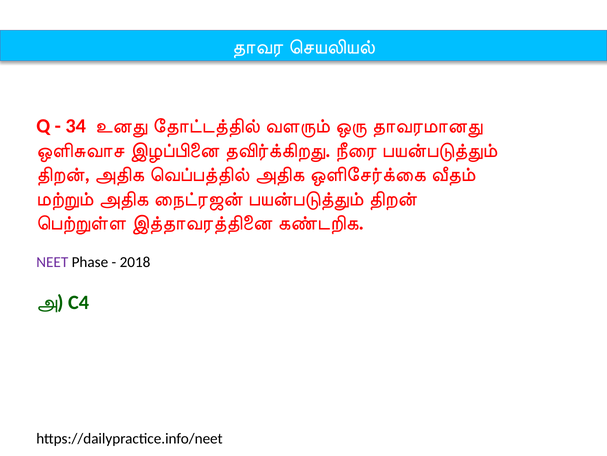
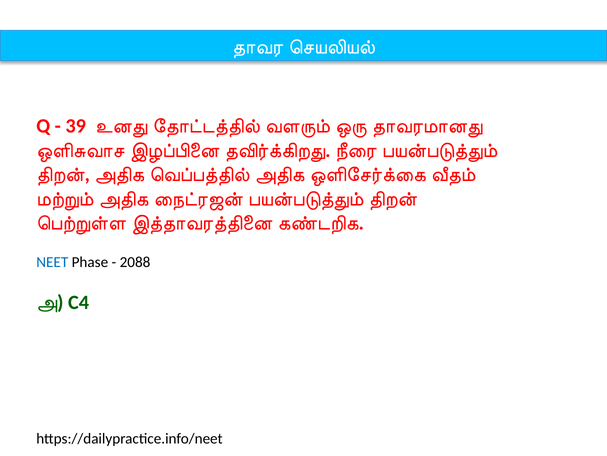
34: 34 -> 39
NEET colour: purple -> blue
2018: 2018 -> 2088
